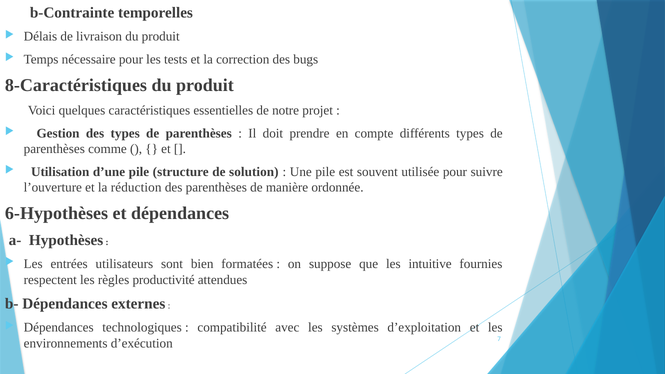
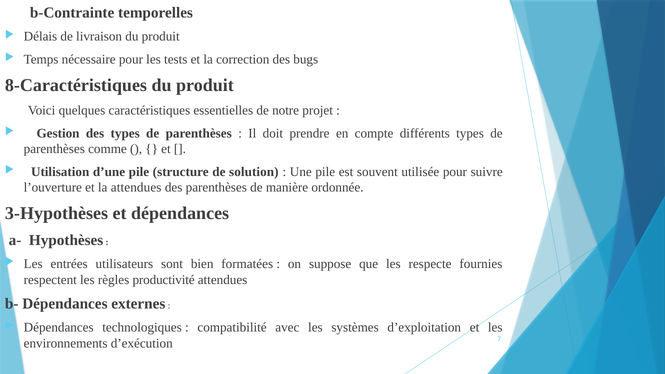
la réduction: réduction -> attendues
6-Hypothèses: 6-Hypothèses -> 3-Hypothèses
intuitive: intuitive -> respecte
